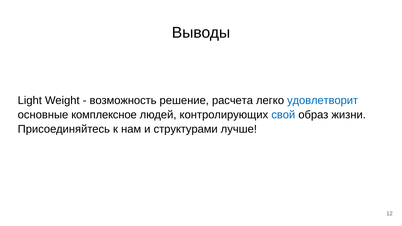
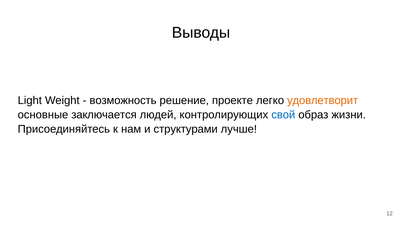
расчета: расчета -> проекте
удовлетворит colour: blue -> orange
комплексное: комплексное -> заключается
